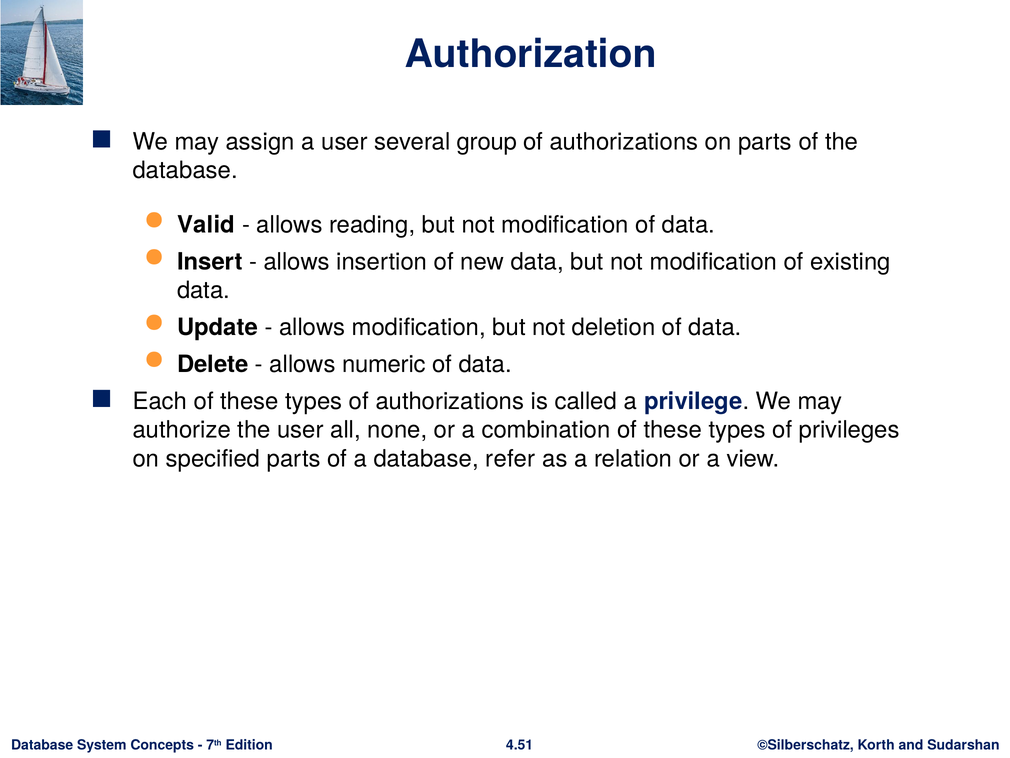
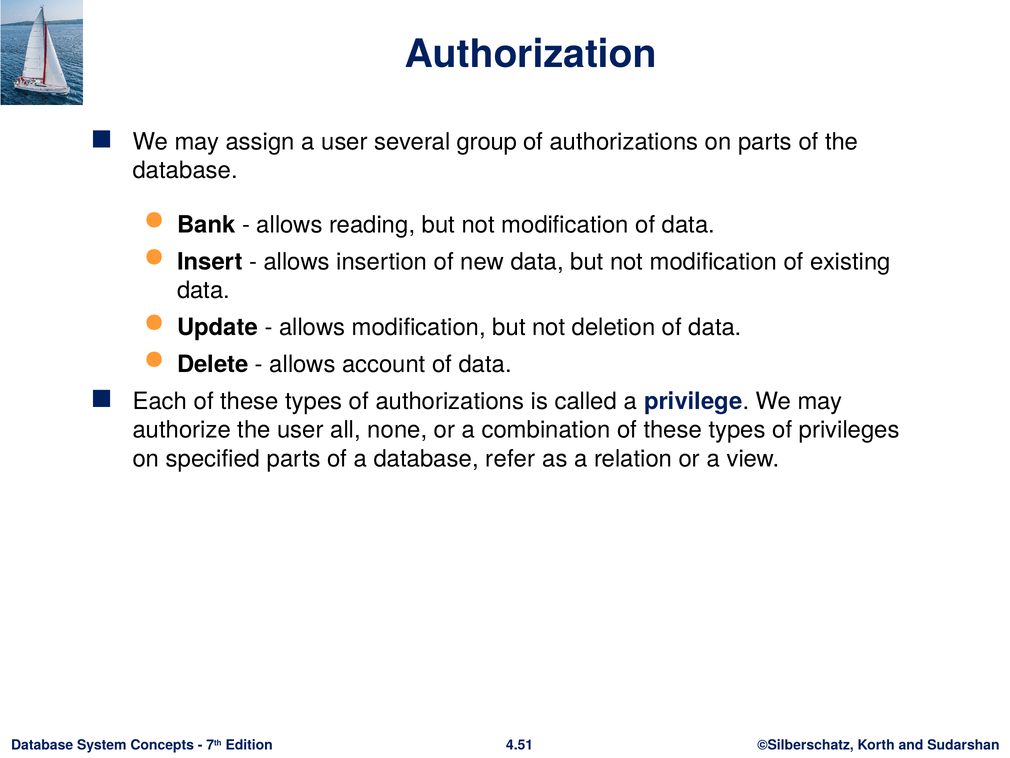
Valid: Valid -> Bank
numeric: numeric -> account
